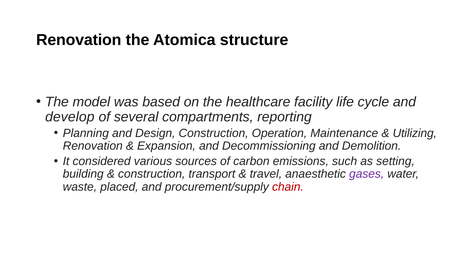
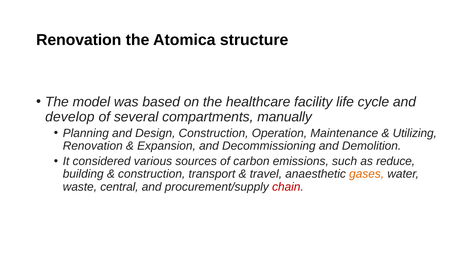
reporting: reporting -> manually
setting: setting -> reduce
gases colour: purple -> orange
placed: placed -> central
